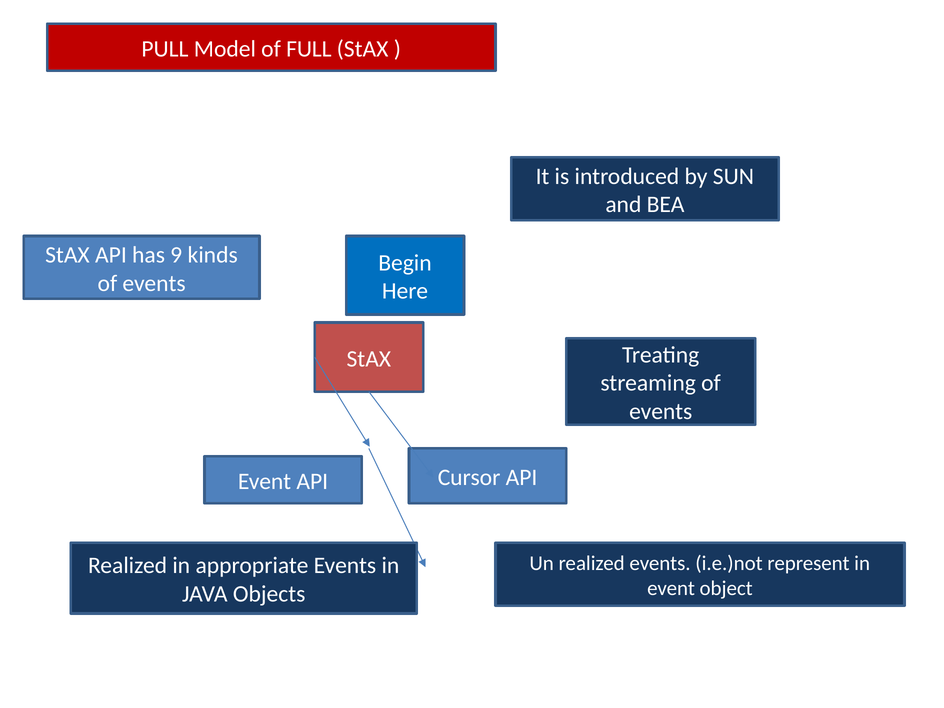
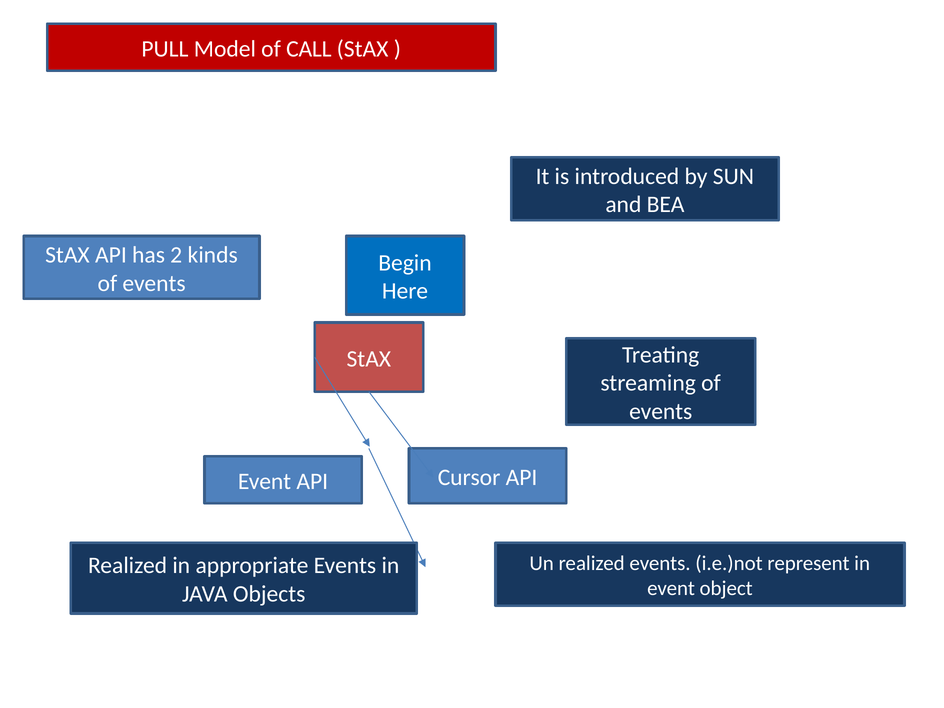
FULL: FULL -> CALL
9: 9 -> 2
